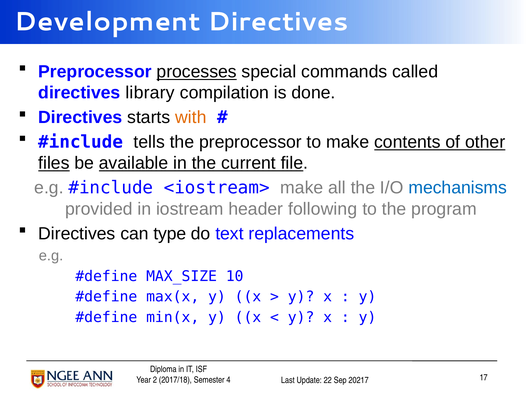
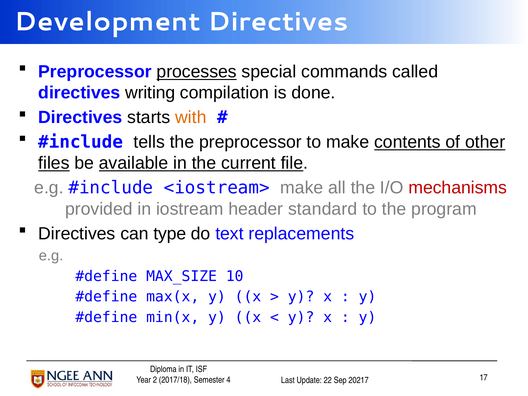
library: library -> writing
mechanisms colour: blue -> red
following: following -> standard
